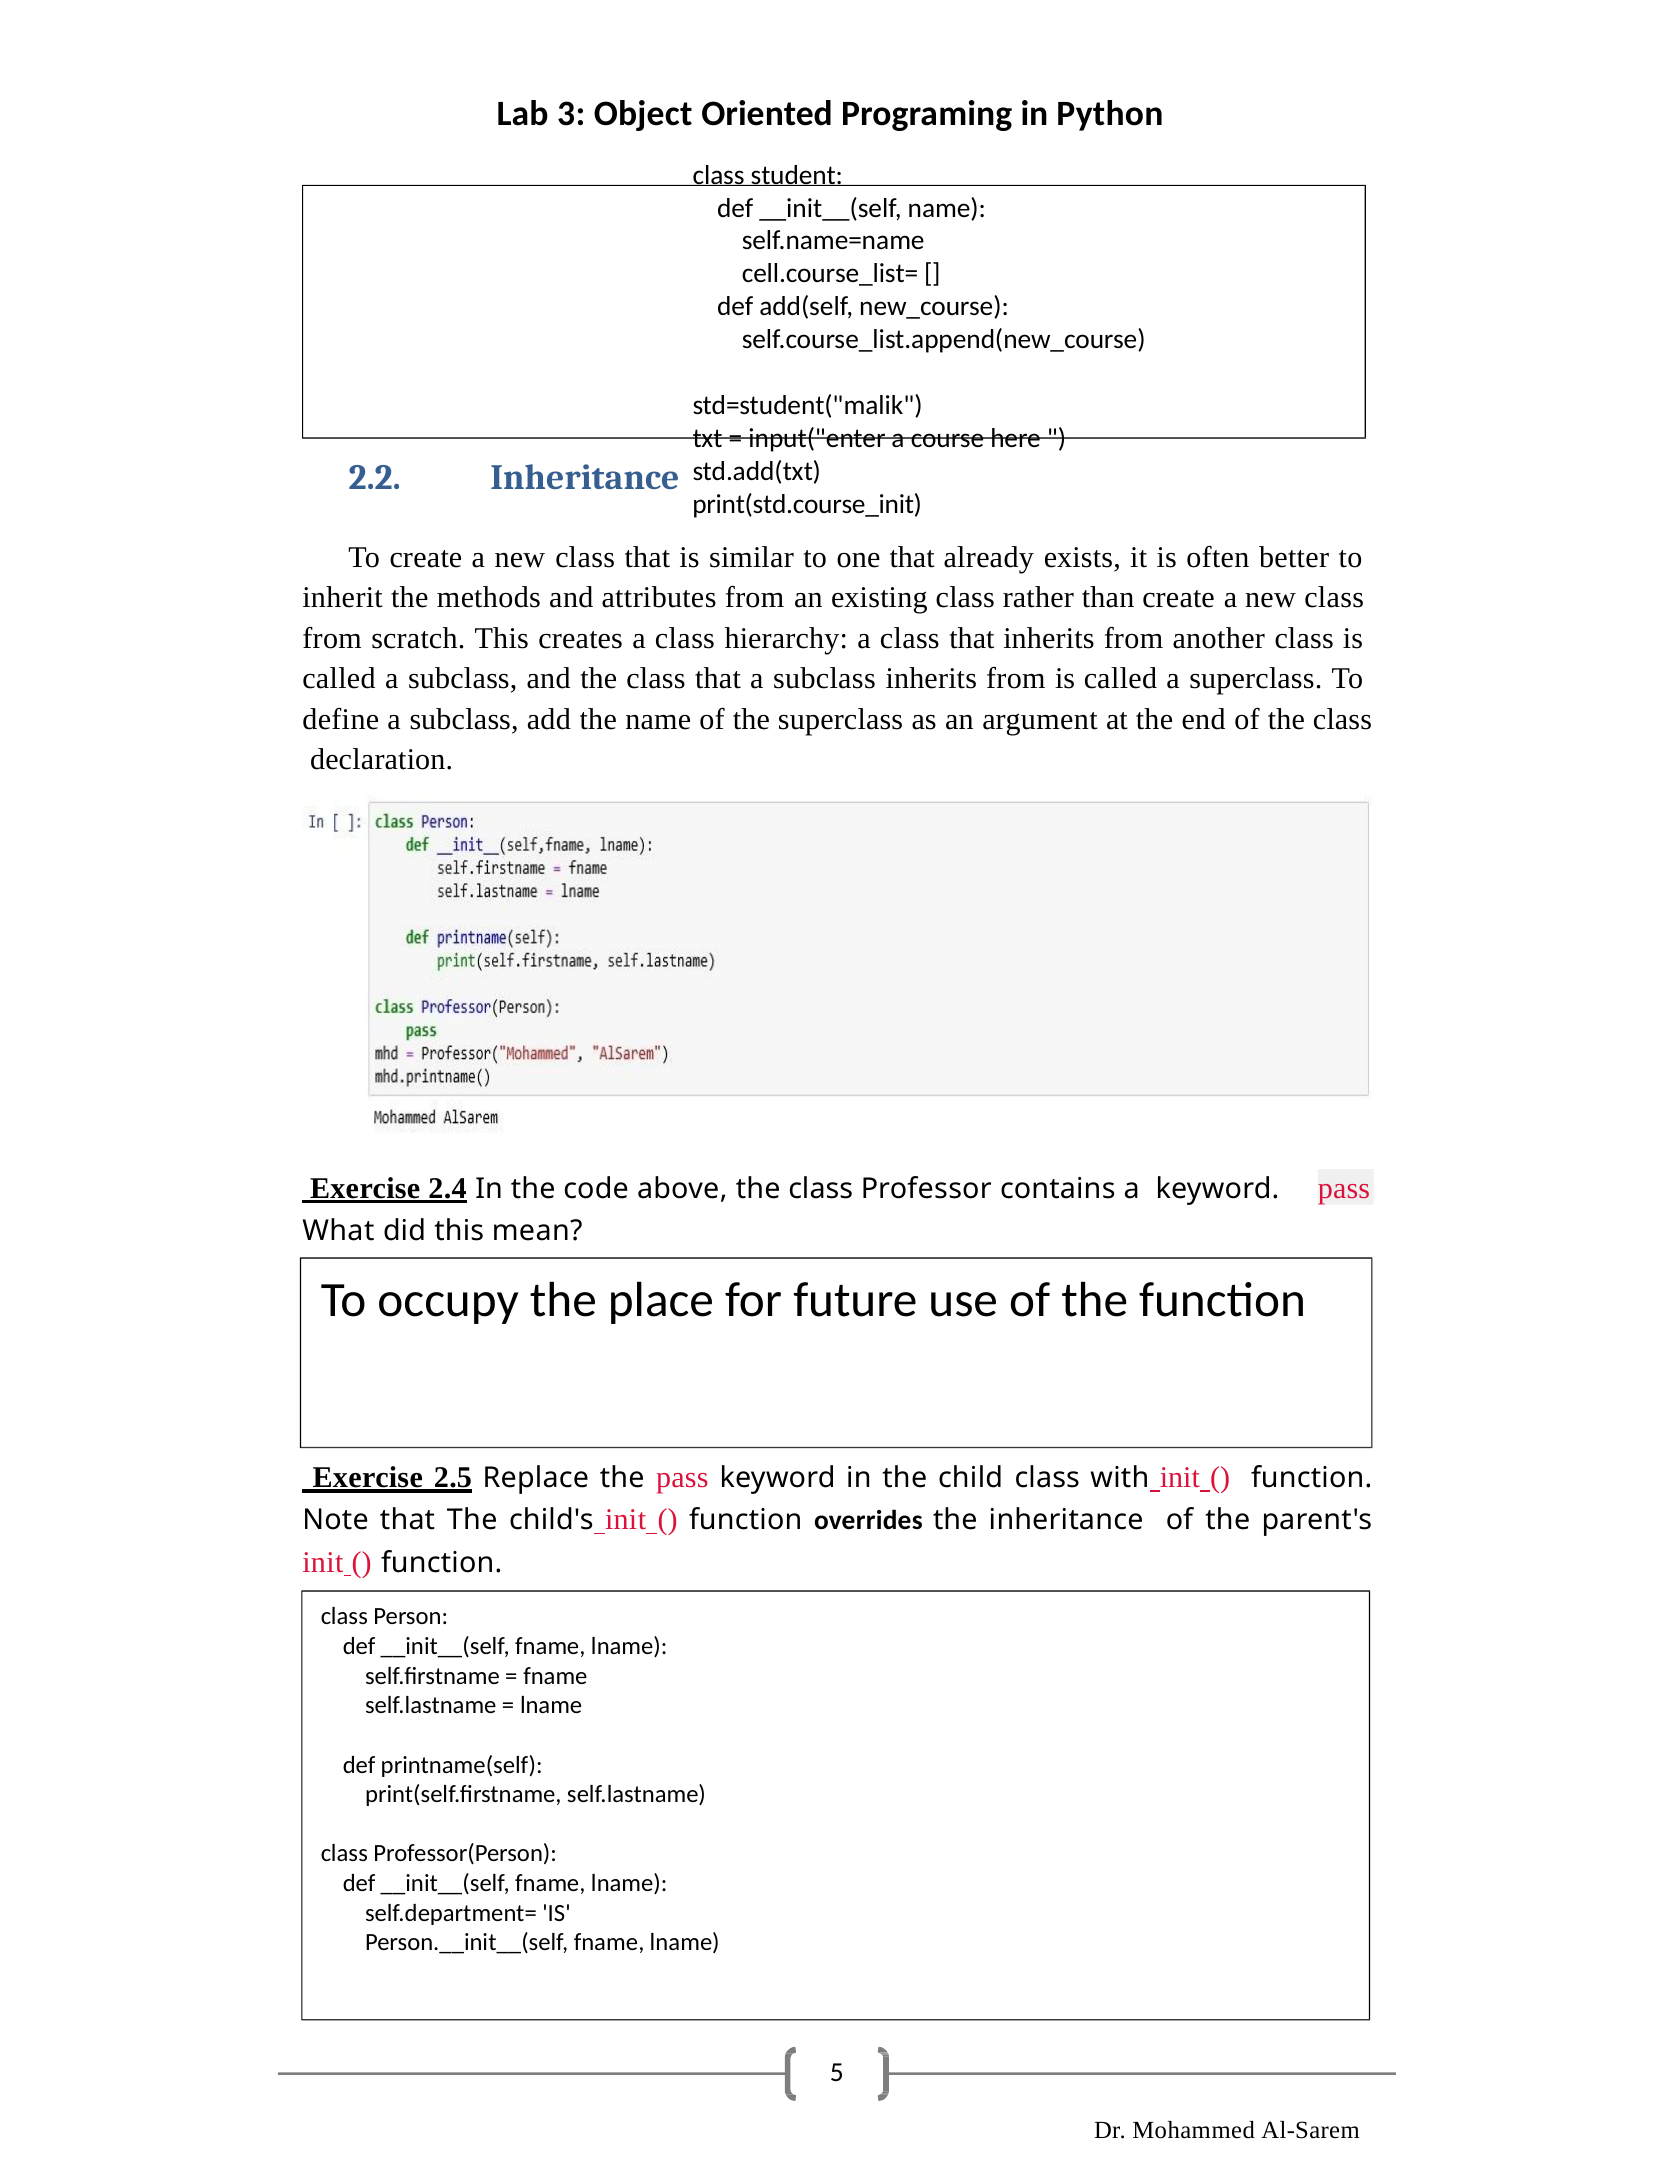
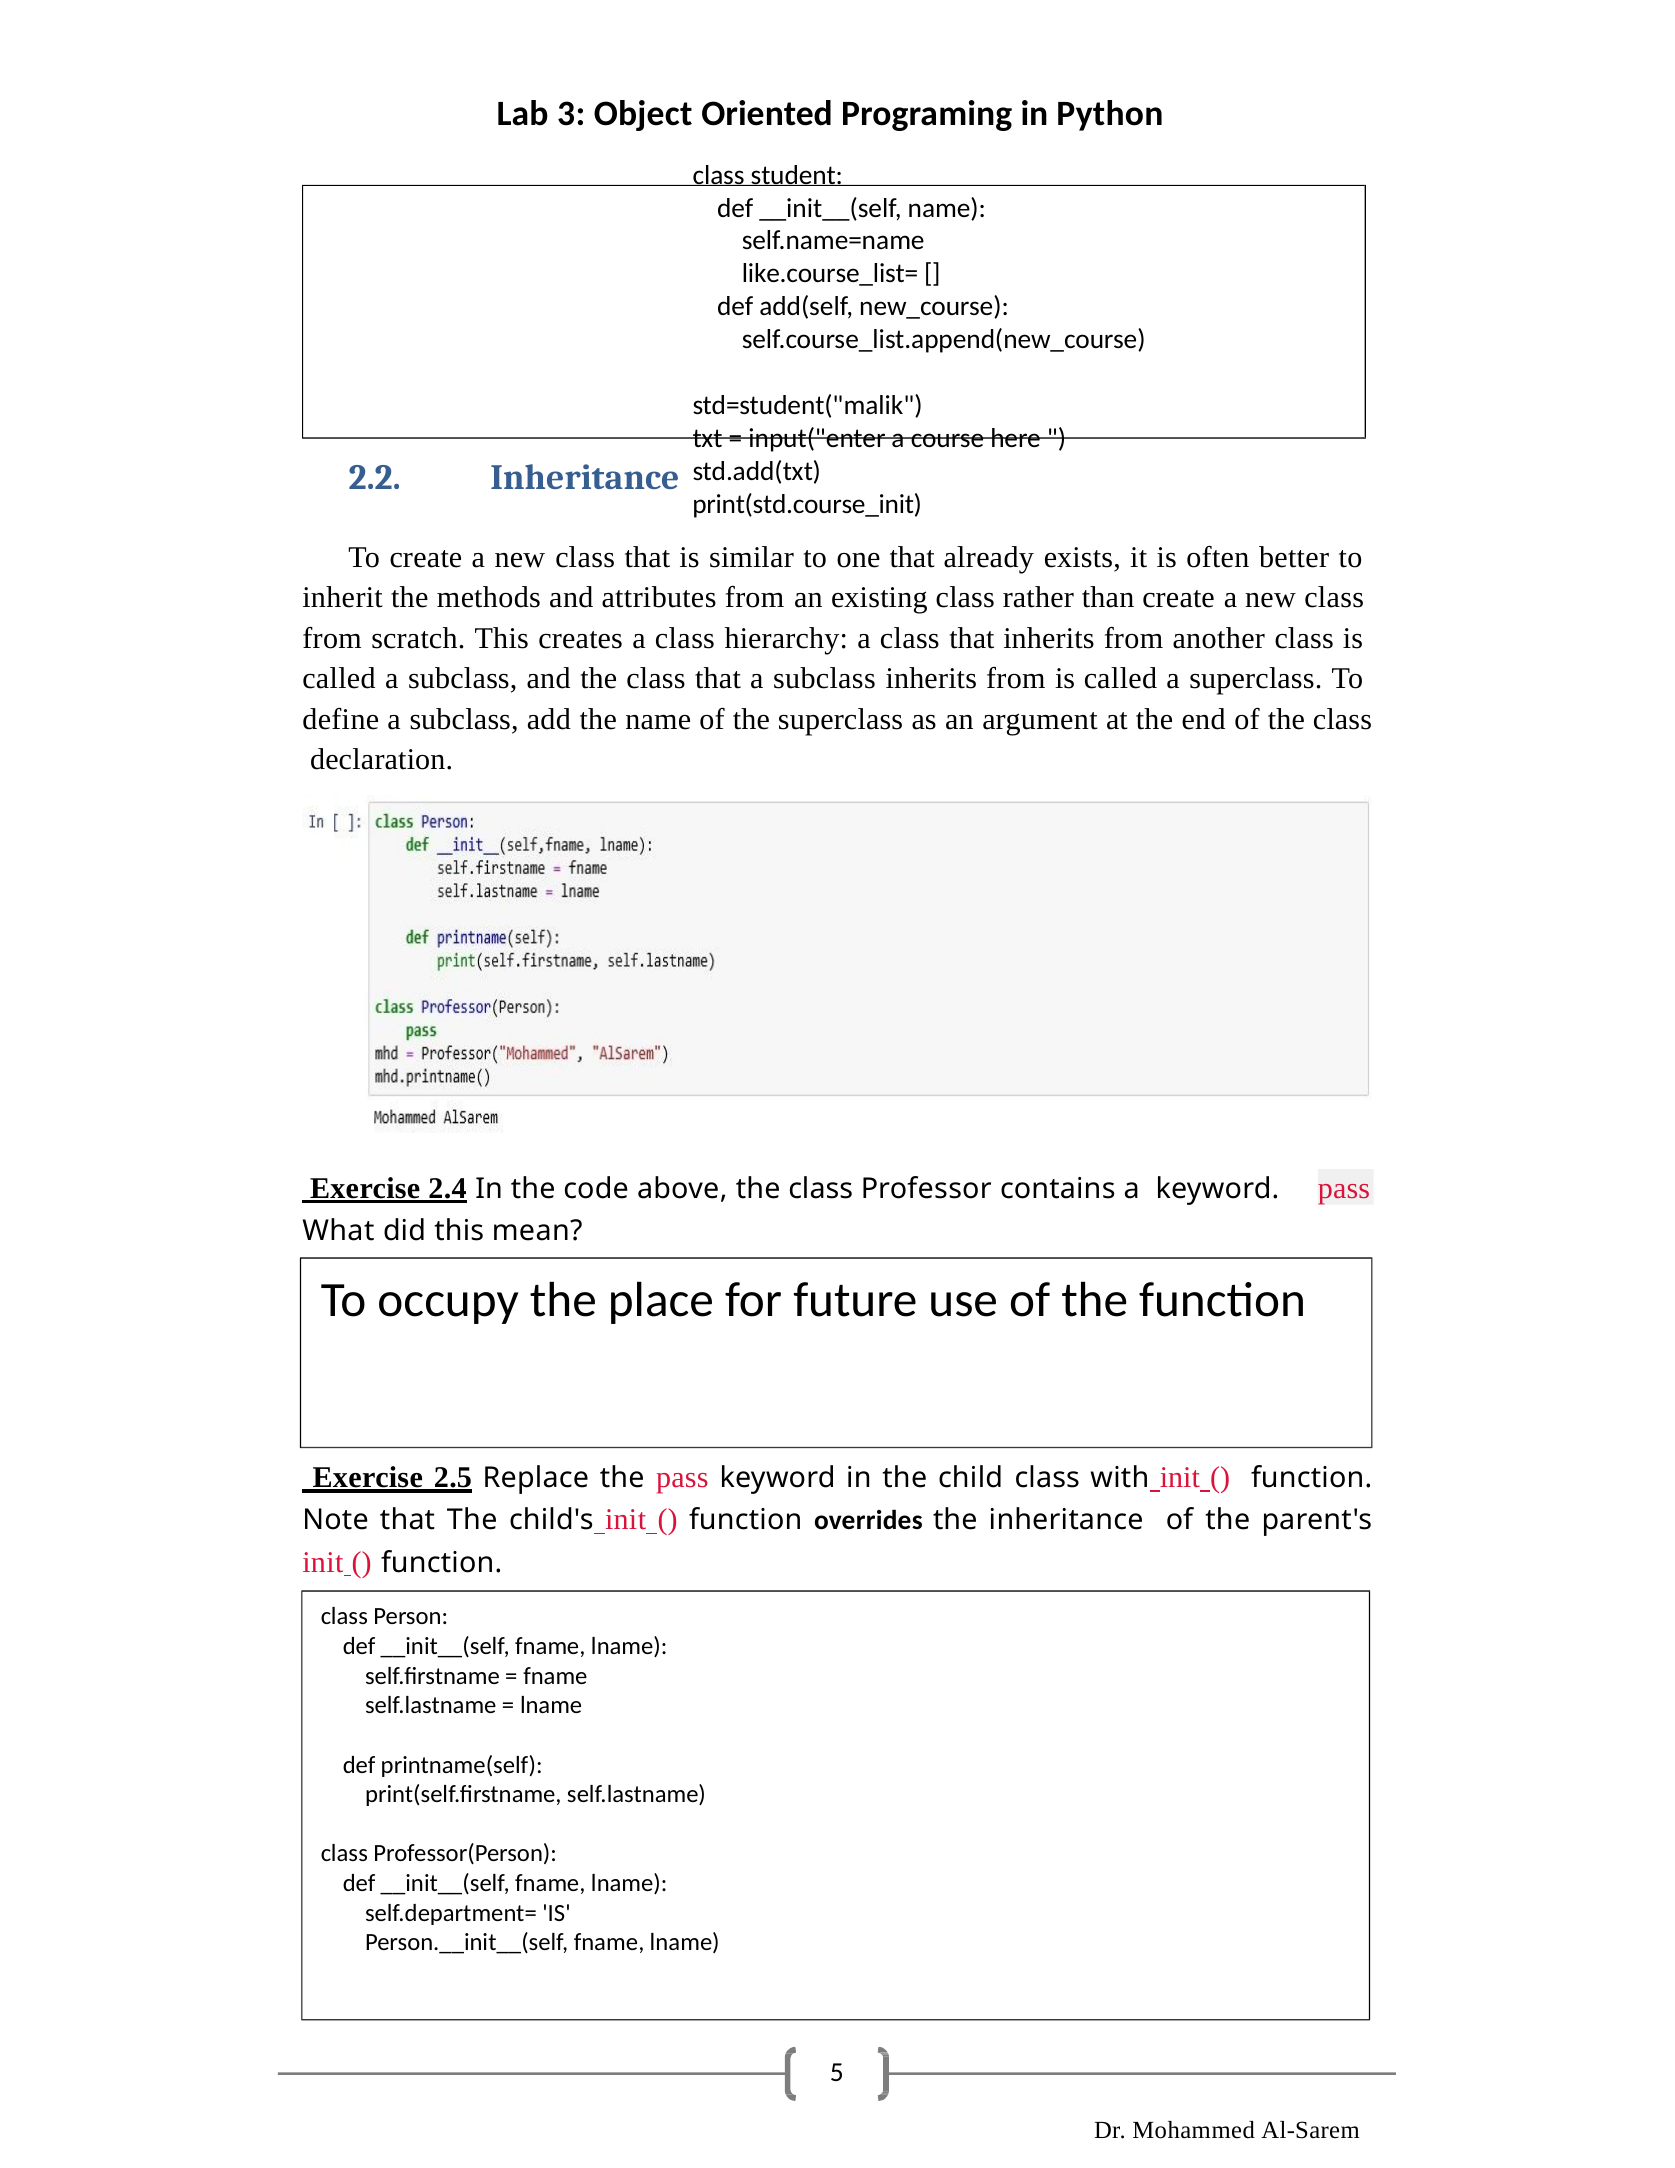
cell.course_list=: cell.course_list= -> like.course_list=
